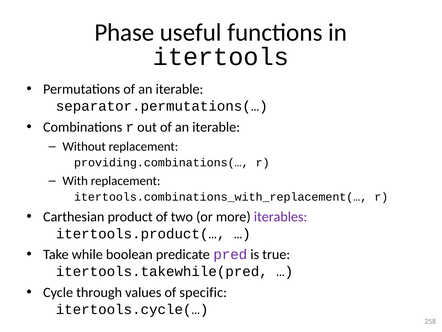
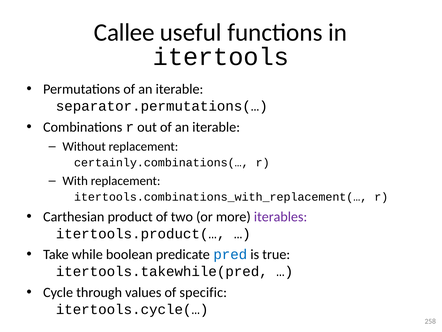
Phase: Phase -> Callee
providing.combinations(…: providing.combinations(… -> certainly.combinations(…
pred colour: purple -> blue
